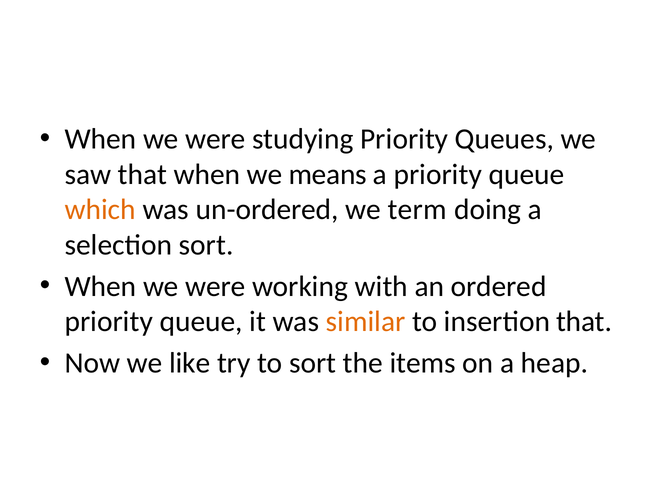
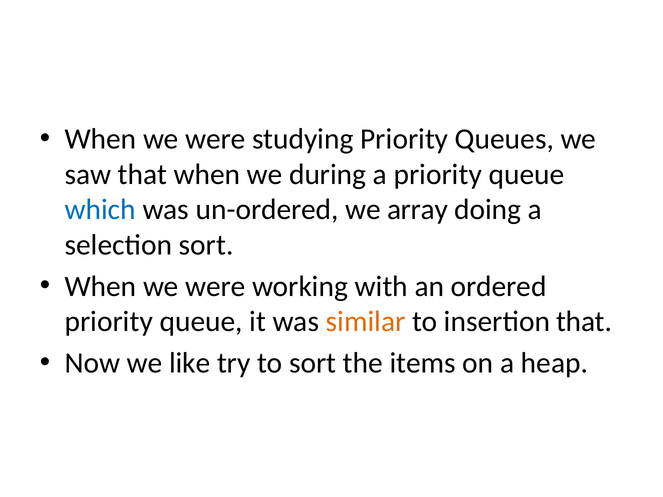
means: means -> during
which colour: orange -> blue
term: term -> array
